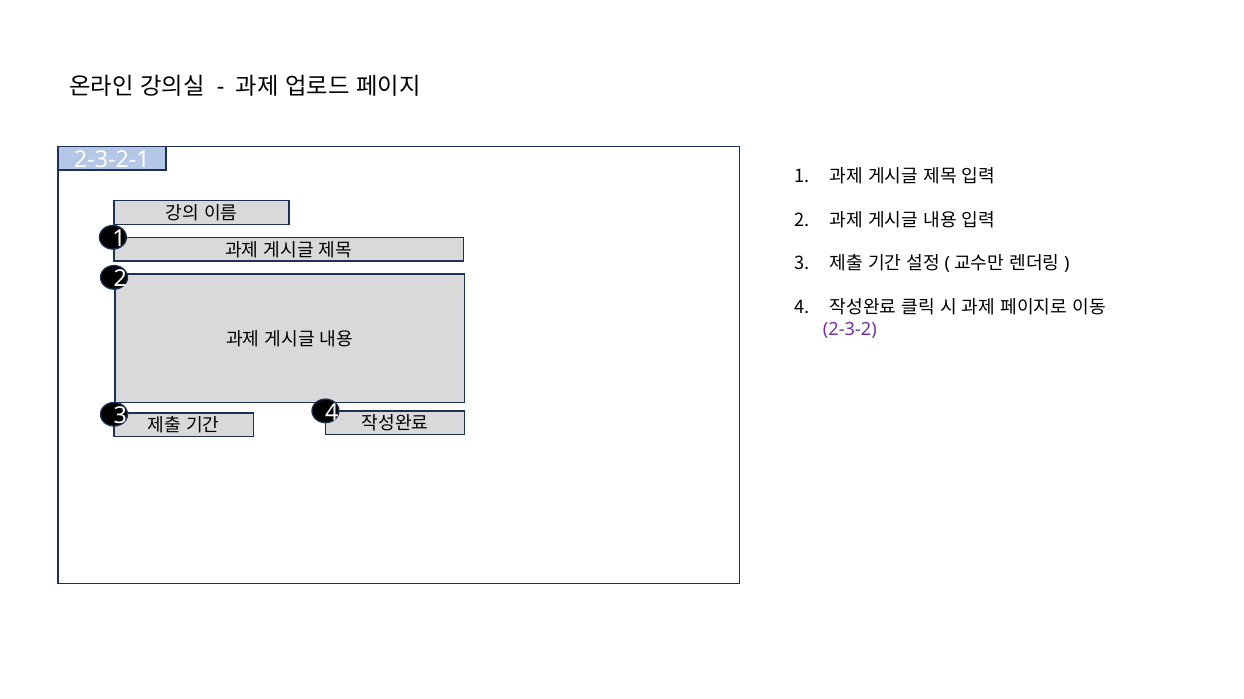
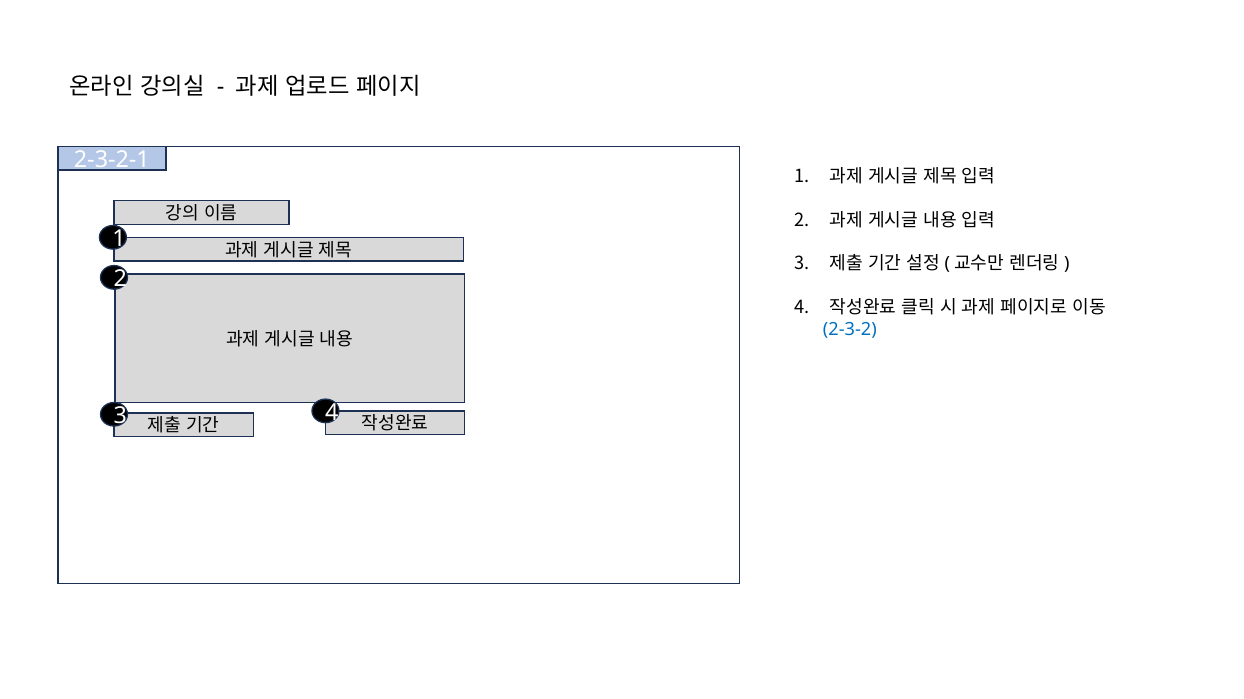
2-3-2 colour: purple -> blue
